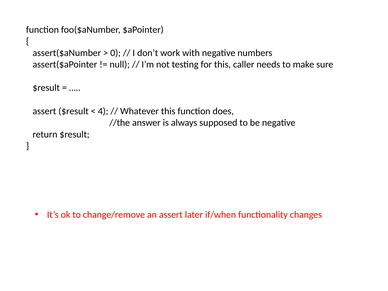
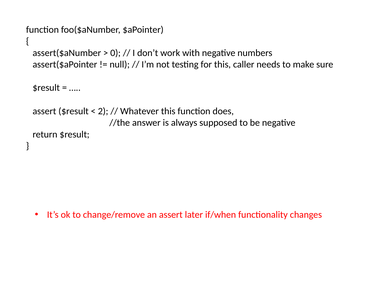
4: 4 -> 2
